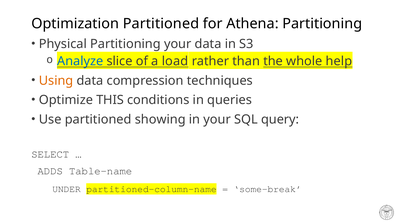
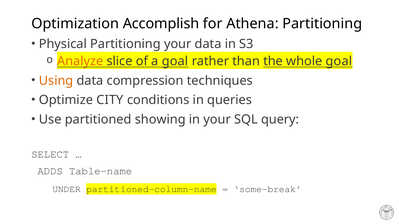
Optimization Partitioned: Partitioned -> Accomplish
Analyze colour: blue -> orange
a load: load -> goal
whole help: help -> goal
THIS: THIS -> CITY
